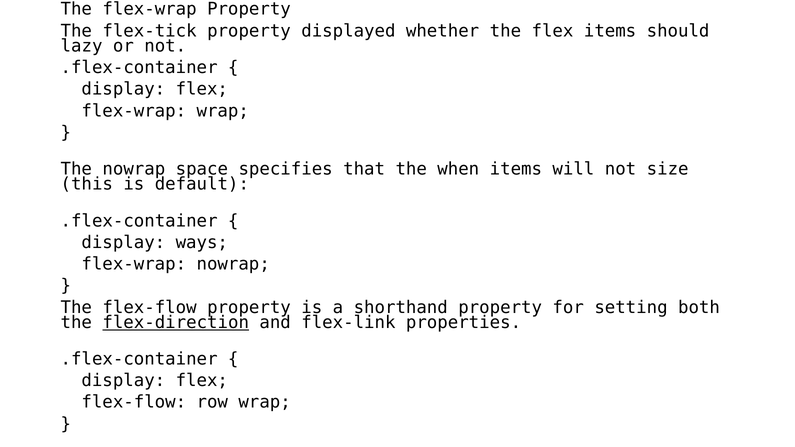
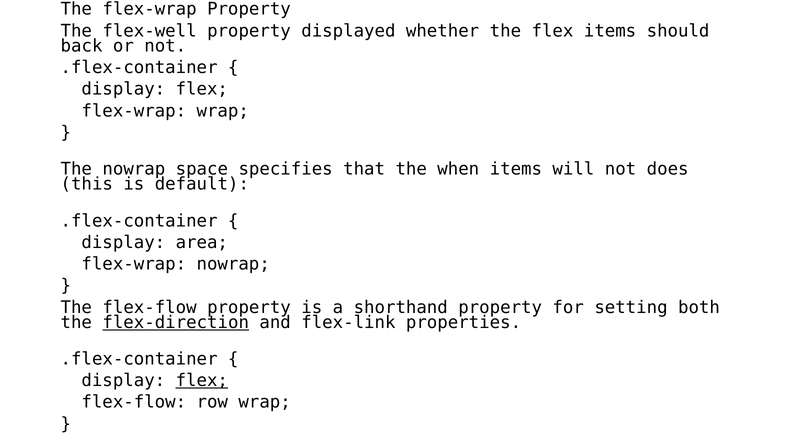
flex-tick: flex-tick -> flex-well
lazy: lazy -> back
size: size -> does
ways: ways -> area
flex at (202, 381) underline: none -> present
